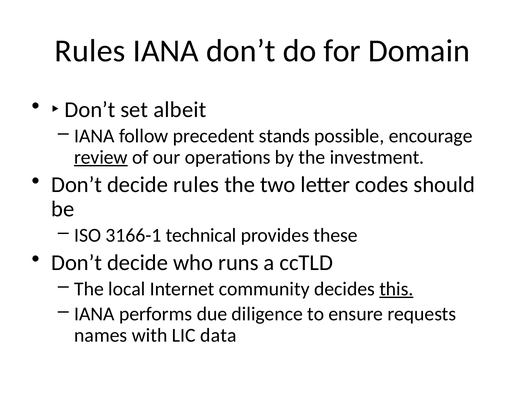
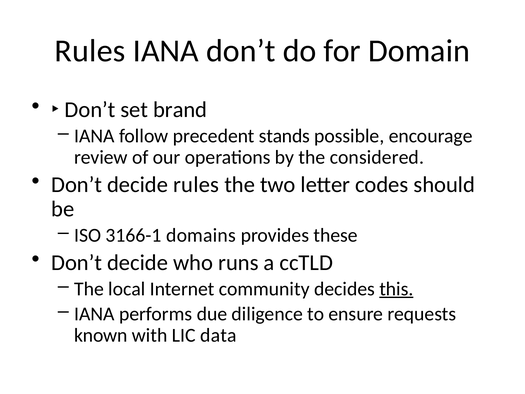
albeit: albeit -> brand
review underline: present -> none
investment: investment -> considered
technical: technical -> domains
names: names -> known
